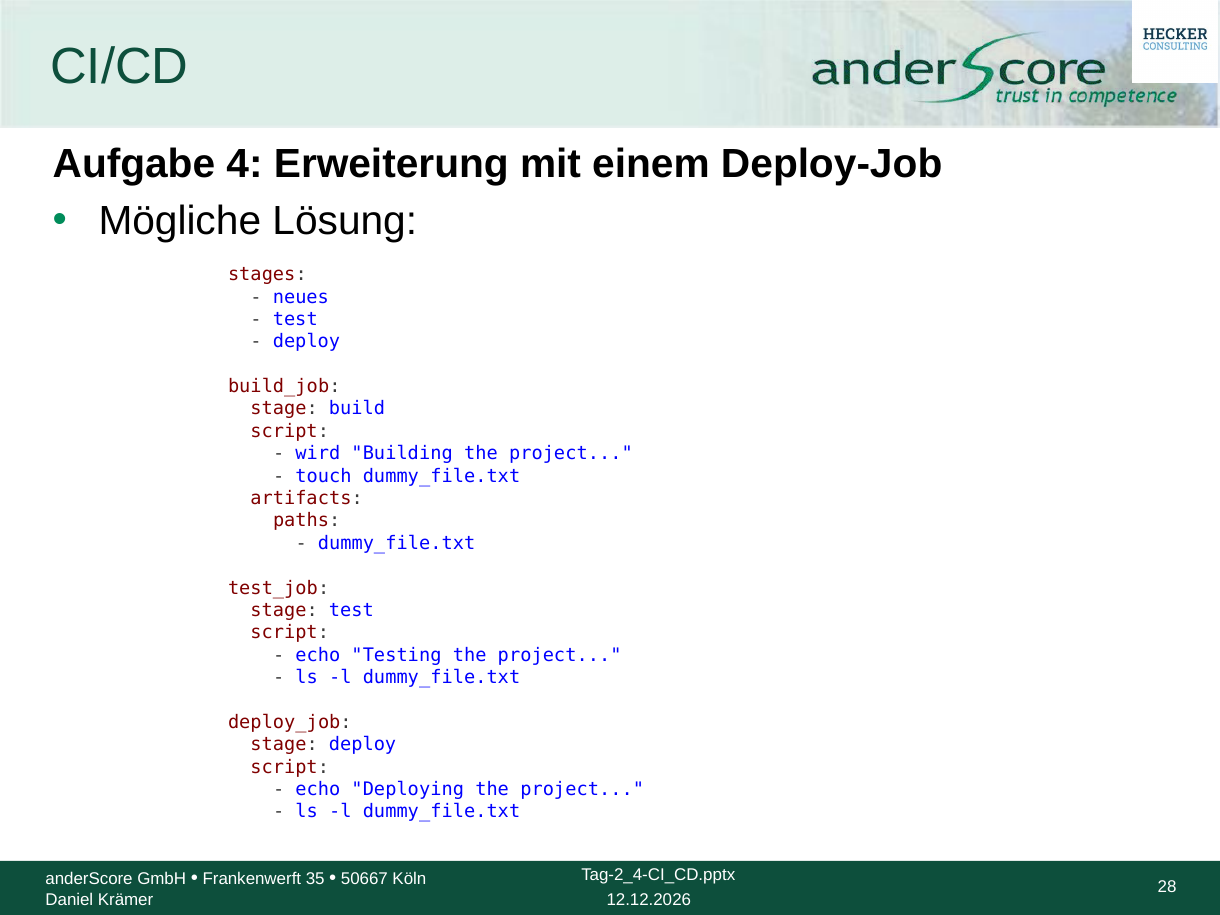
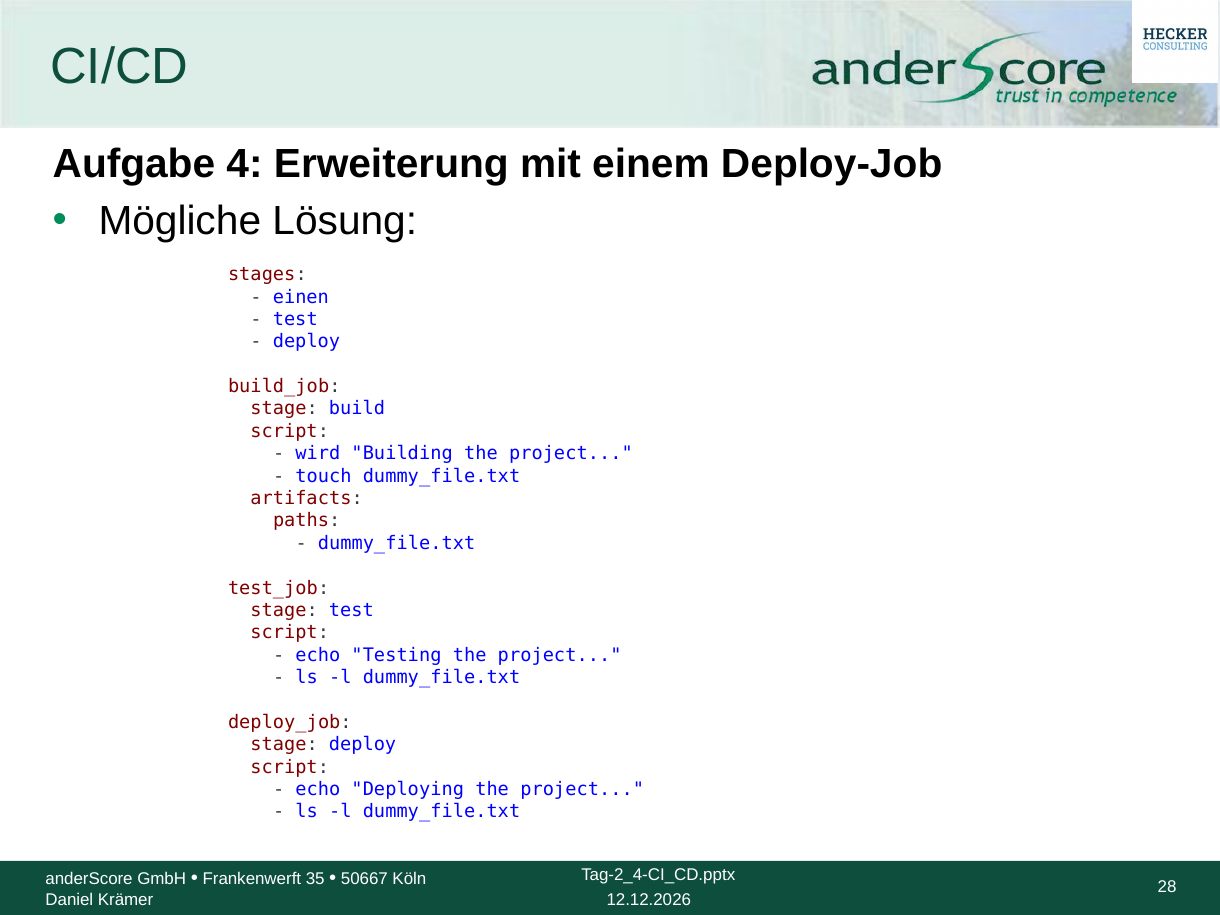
neues: neues -> einen
